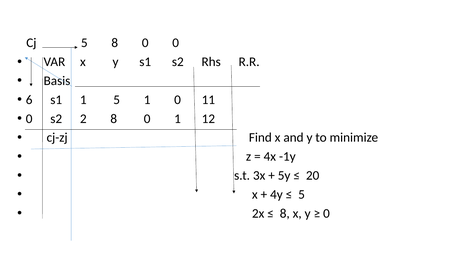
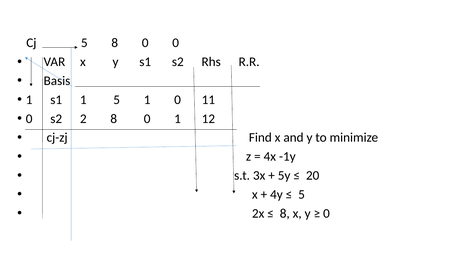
6 at (29, 100): 6 -> 1
